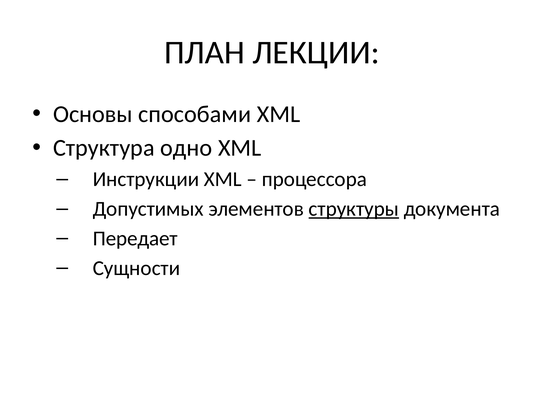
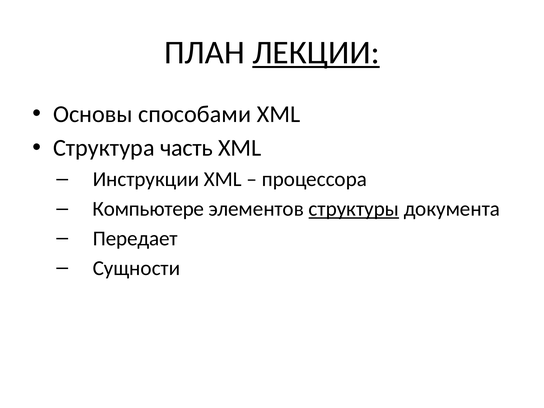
ЛЕКЦИИ underline: none -> present
одно: одно -> часть
Допустимых: Допустимых -> Компьютере
